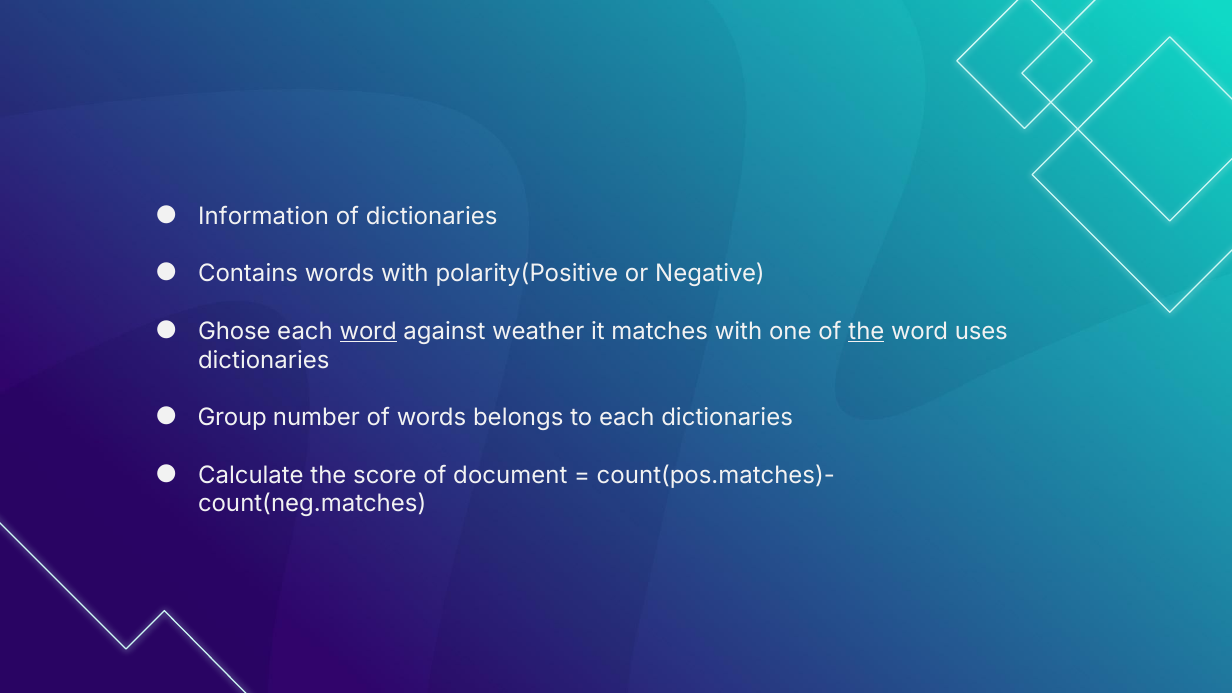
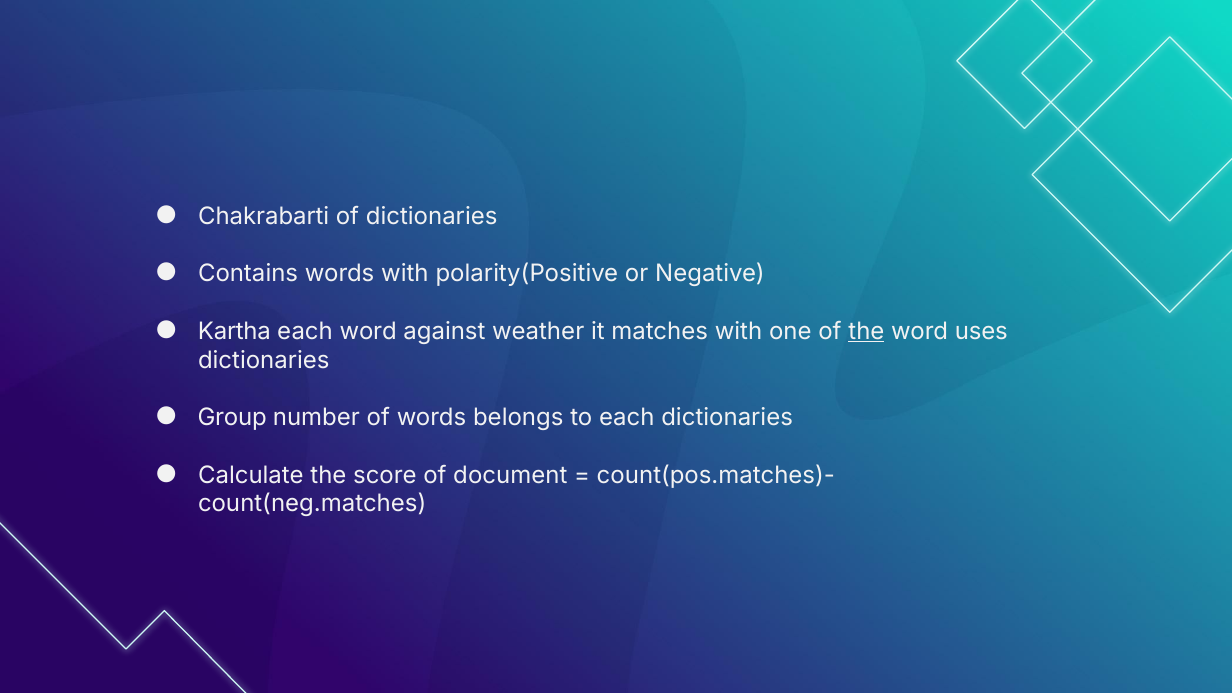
Information: Information -> Chakrabarti
Ghose: Ghose -> Kartha
word at (368, 331) underline: present -> none
